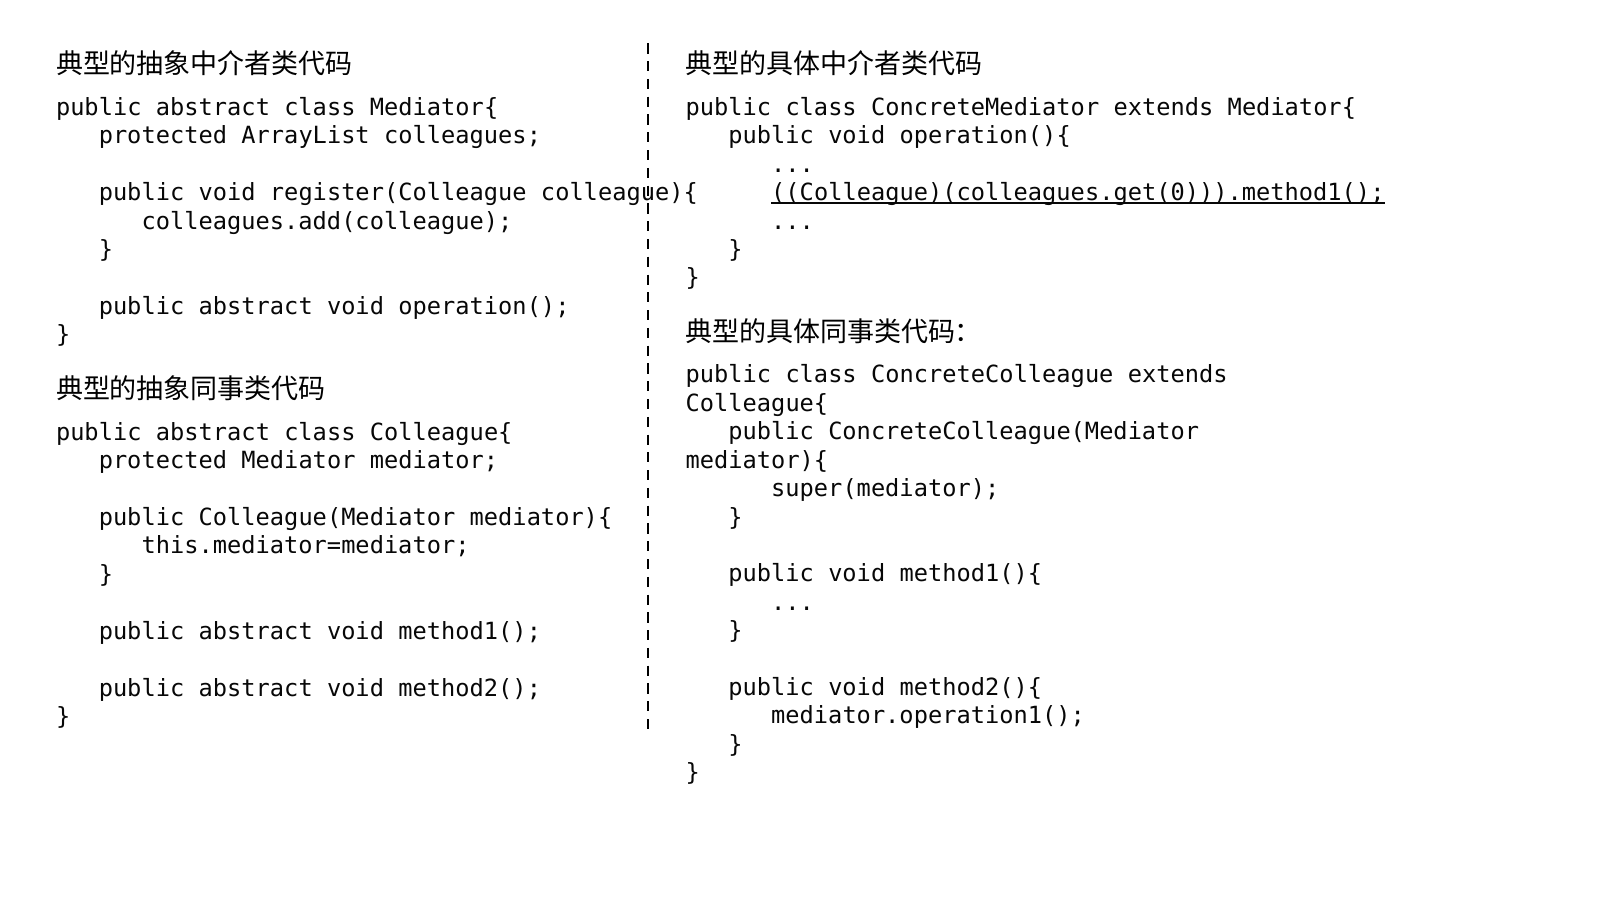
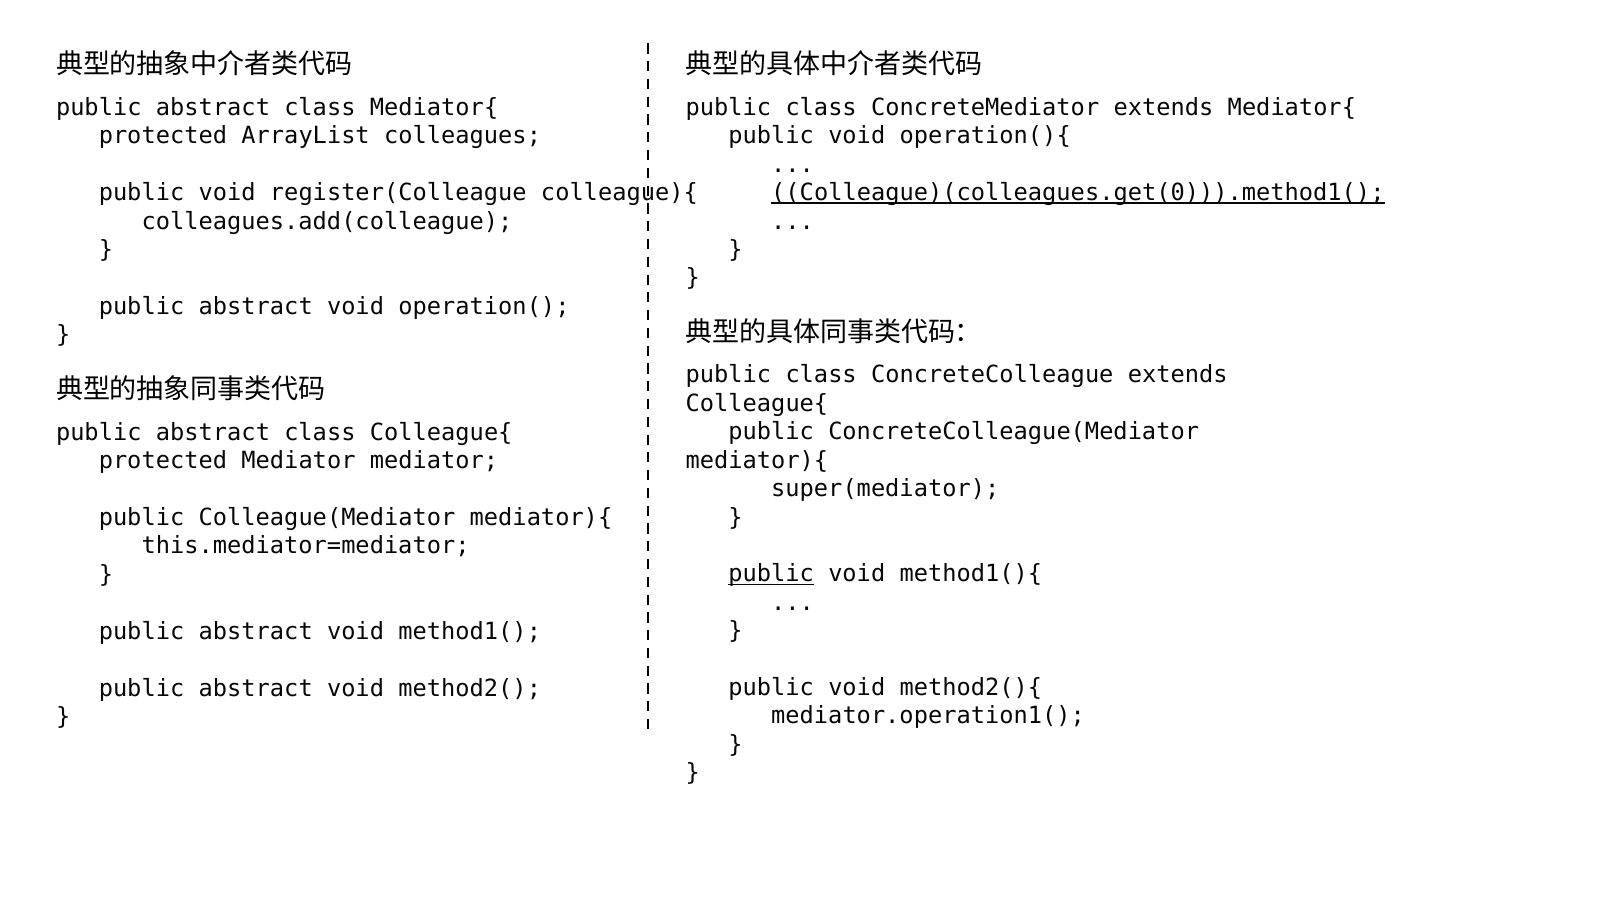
public at (771, 574) underline: none -> present
